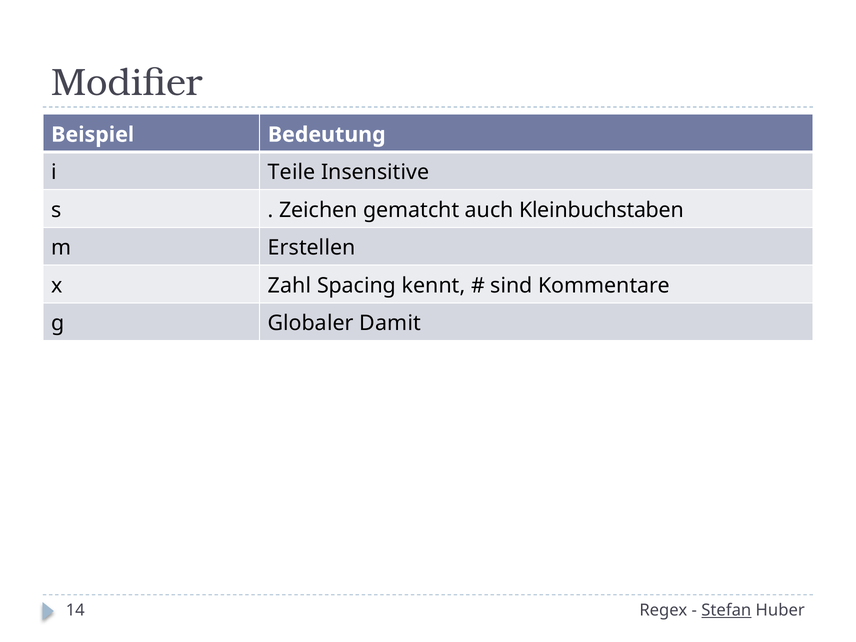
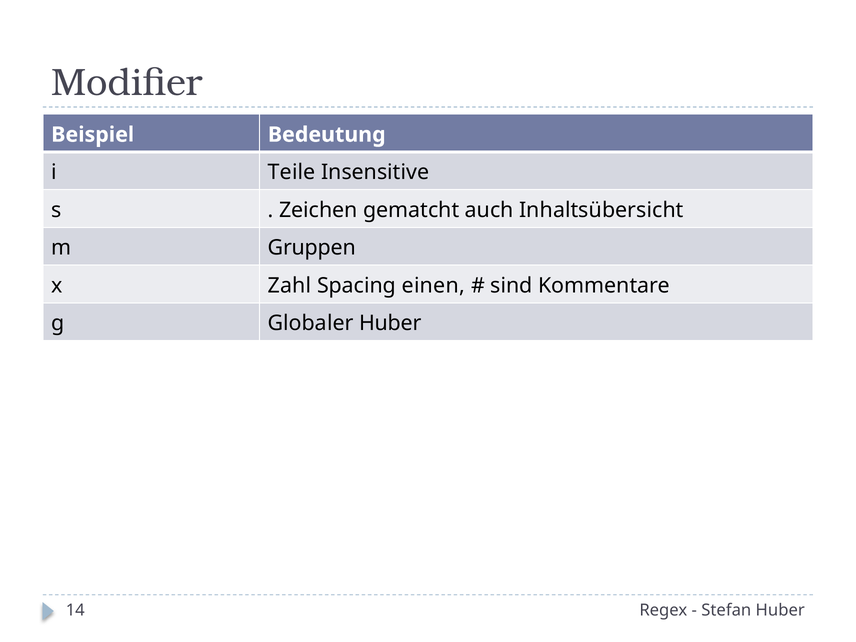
Kleinbuchstaben: Kleinbuchstaben -> Inhaltsübersicht
Erstellen: Erstellen -> Gruppen
kennt: kennt -> einen
Globaler Damit: Damit -> Huber
Stefan underline: present -> none
